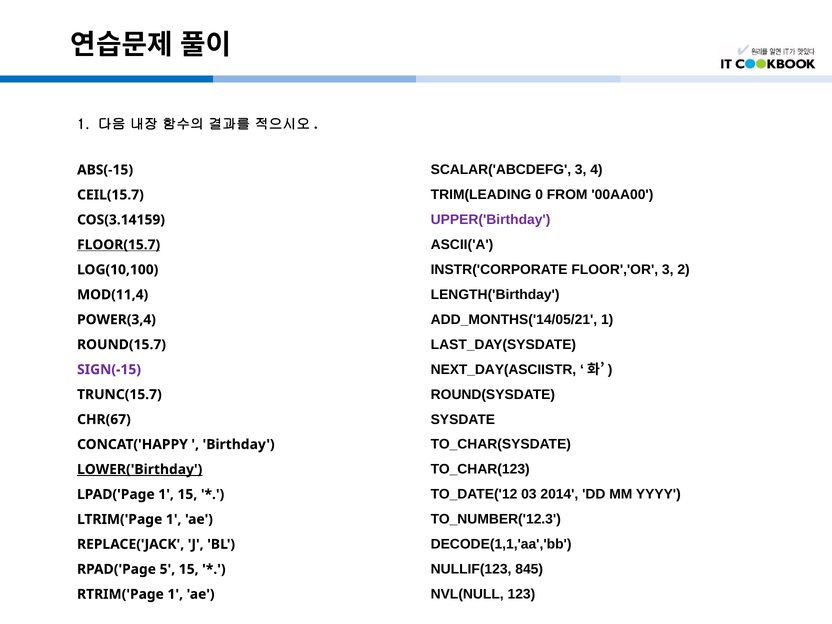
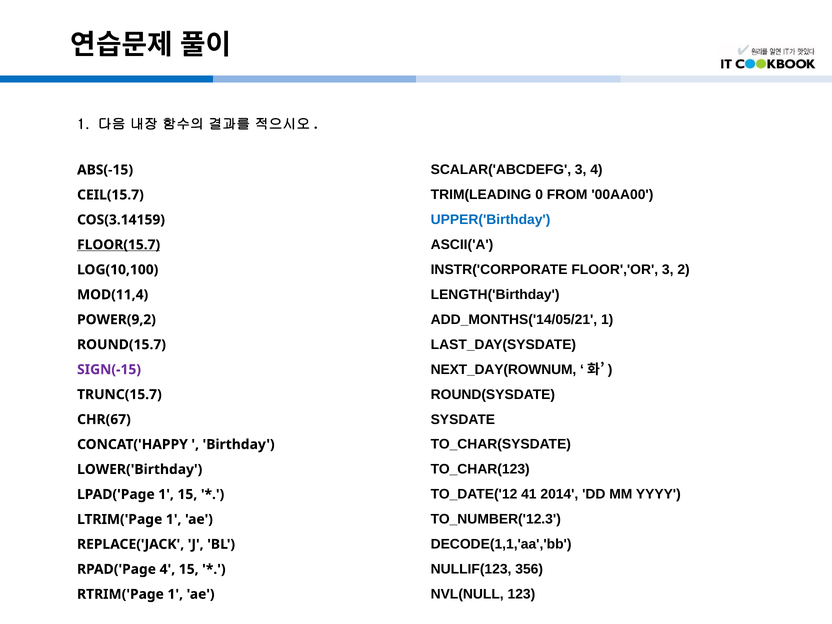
UPPER('Birthday colour: purple -> blue
POWER(3,4: POWER(3,4 -> POWER(9,2
NEXT_DAY(ASCIISTR: NEXT_DAY(ASCIISTR -> NEXT_DAY(ROWNUM
LOWER('Birthday underline: present -> none
03: 03 -> 41
845: 845 -> 356
RPAD('Page 5: 5 -> 4
